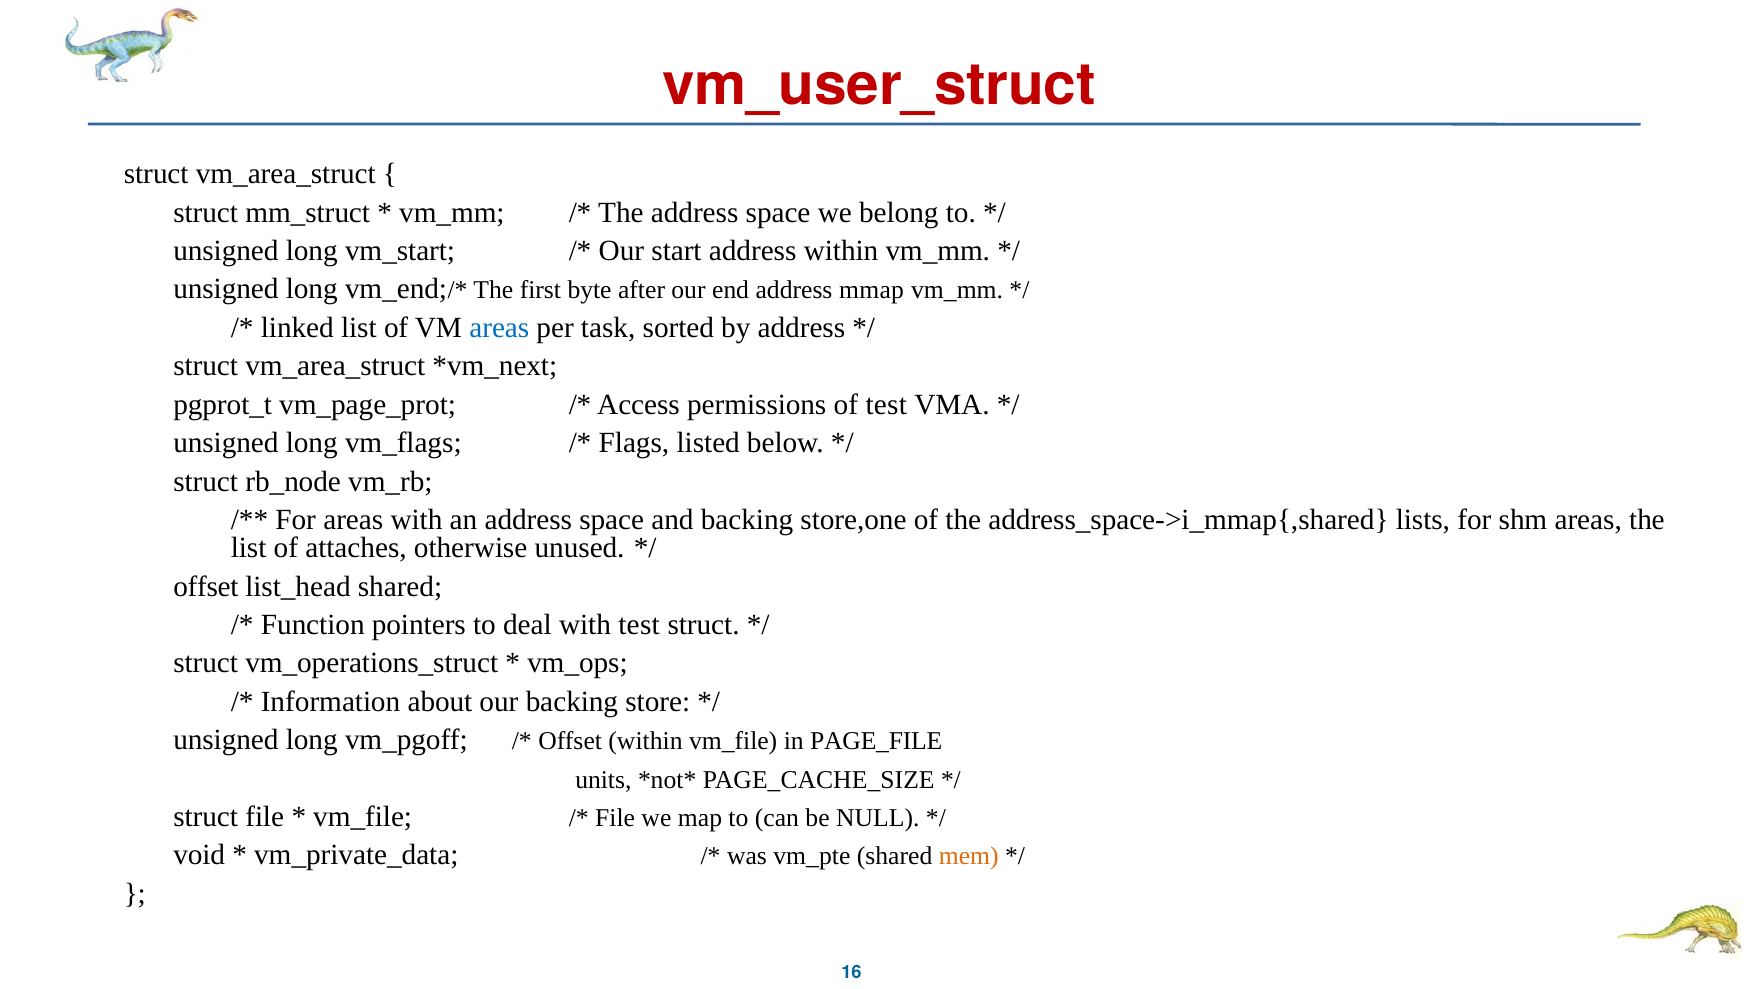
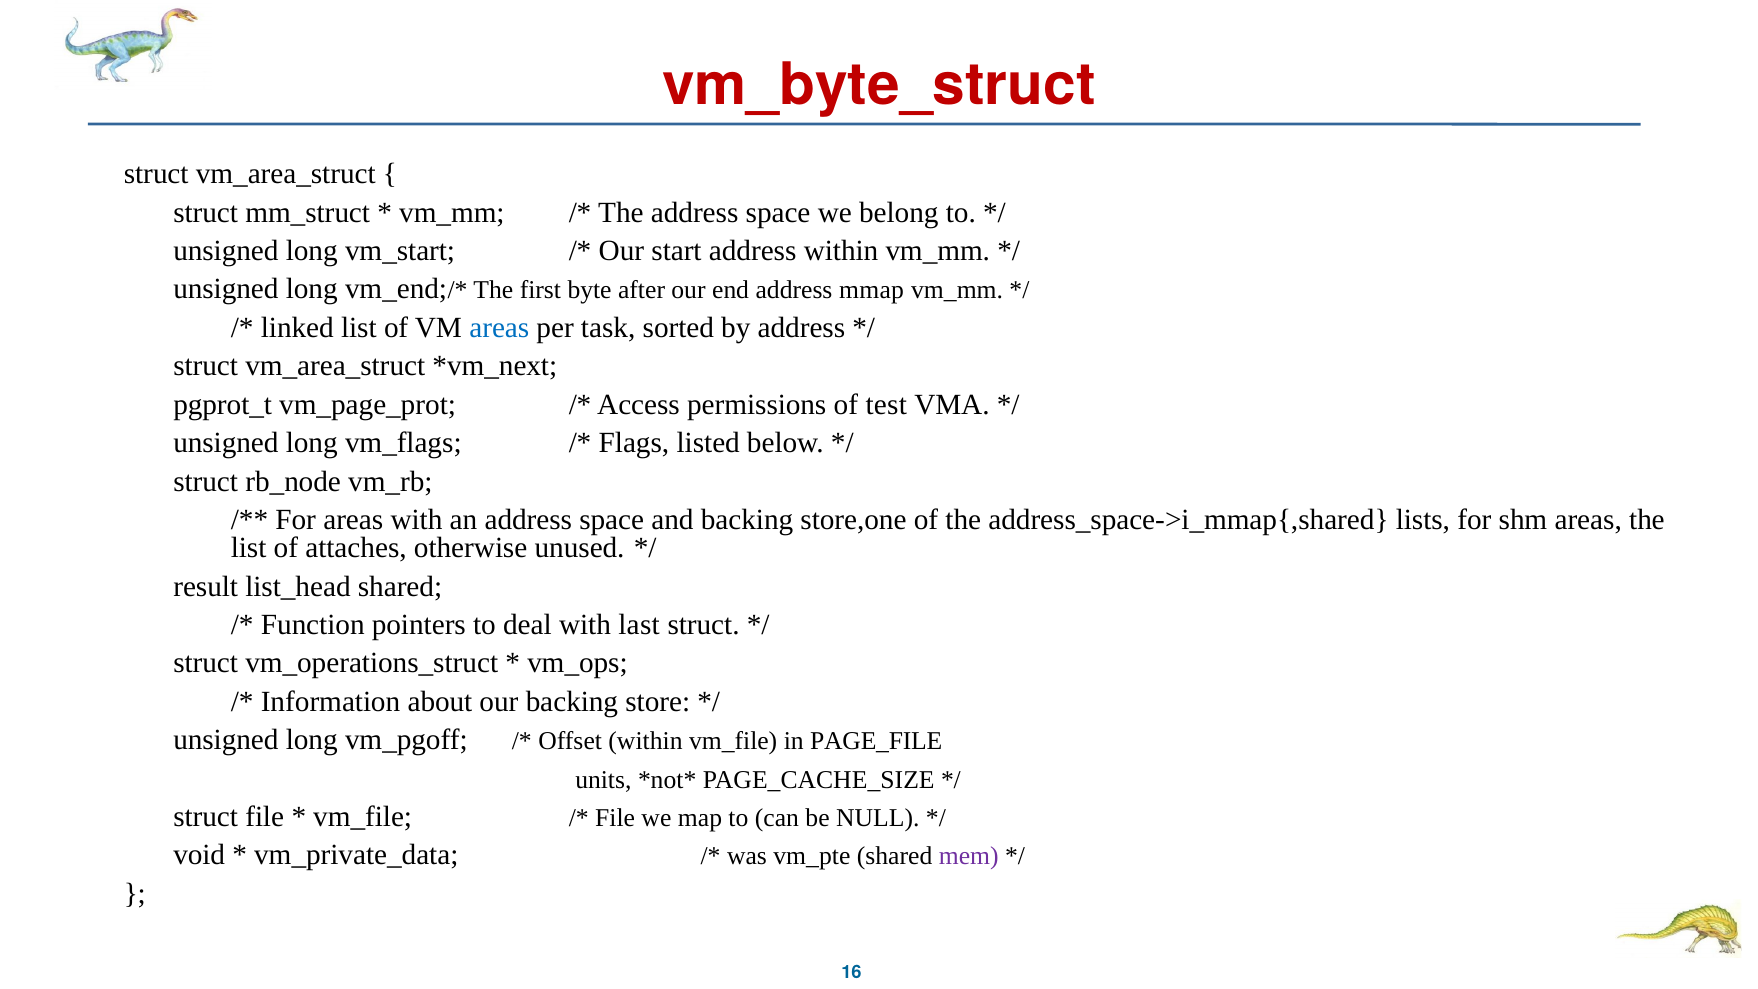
vm_user_struct: vm_user_struct -> vm_byte_struct
offset at (206, 586): offset -> result
with test: test -> last
mem colour: orange -> purple
